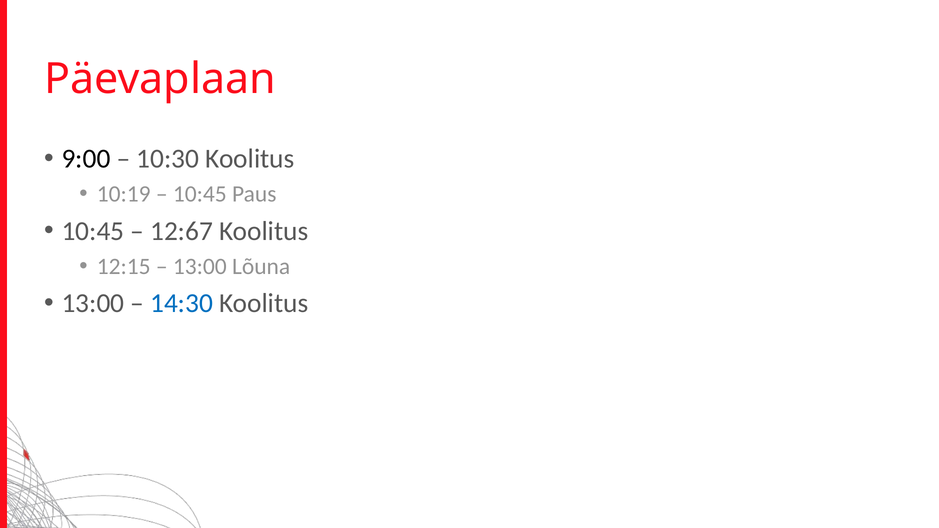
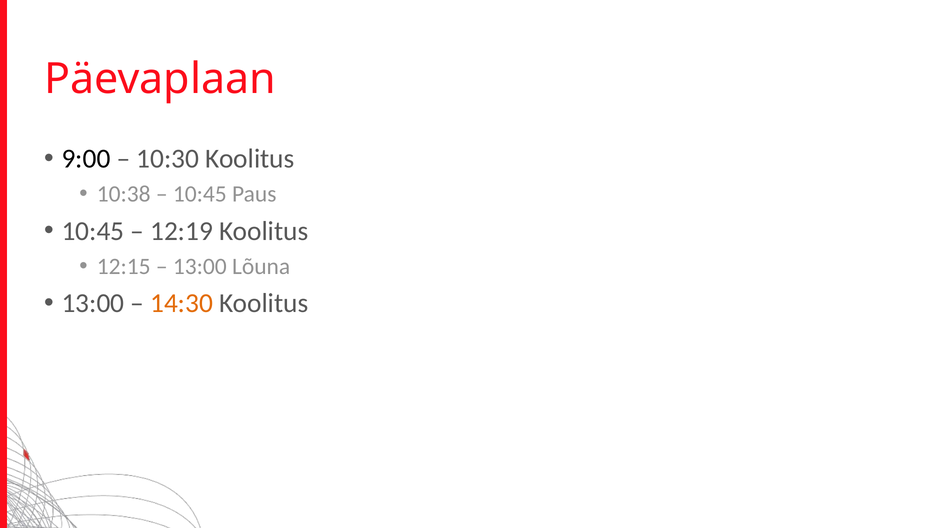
10:19: 10:19 -> 10:38
12:67: 12:67 -> 12:19
14:30 colour: blue -> orange
